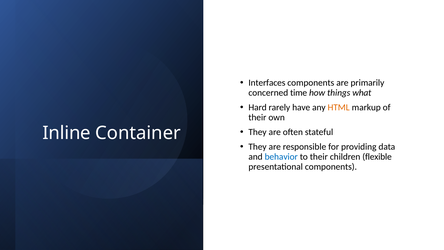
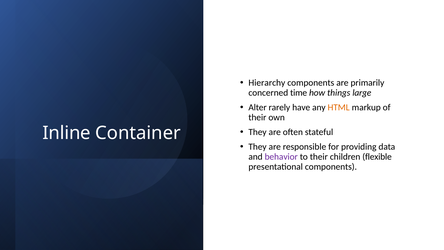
Interfaces: Interfaces -> Hierarchy
what: what -> large
Hard: Hard -> Alter
behavior colour: blue -> purple
